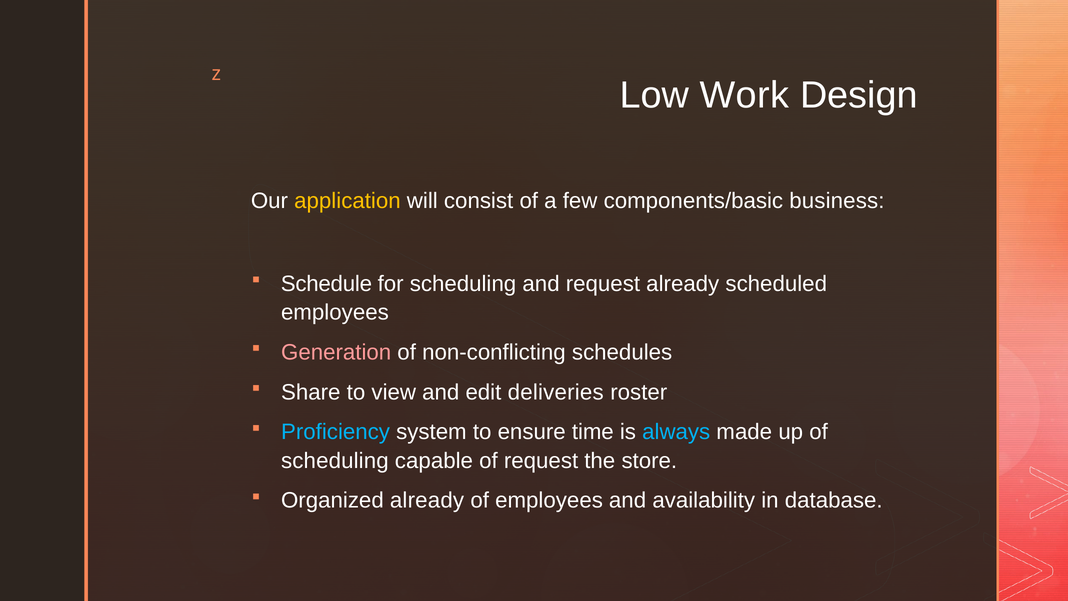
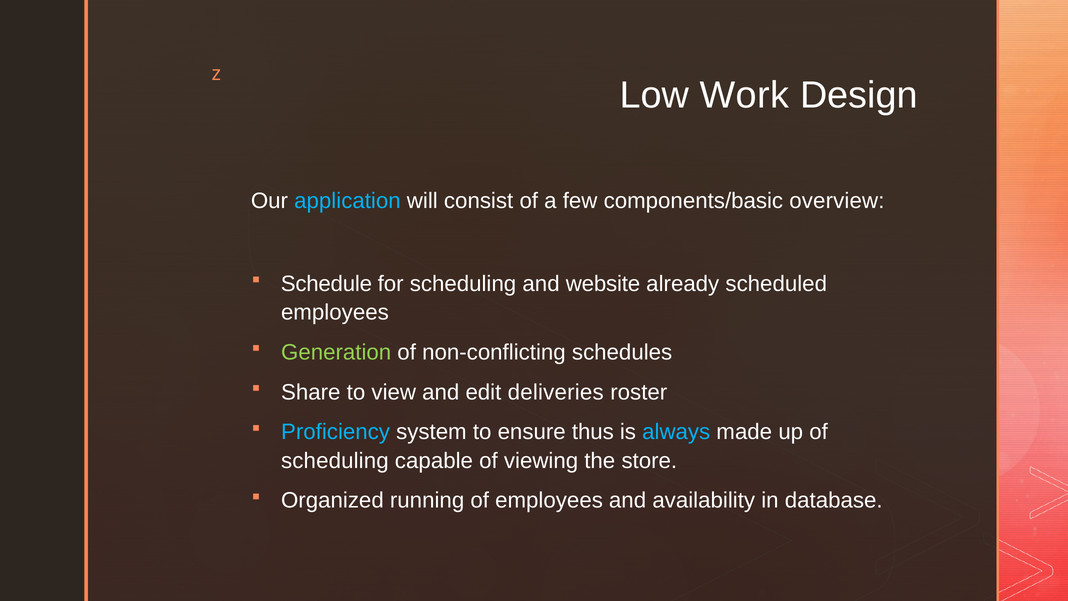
application colour: yellow -> light blue
business: business -> overview
and request: request -> website
Generation colour: pink -> light green
time: time -> thus
of request: request -> viewing
Organized already: already -> running
